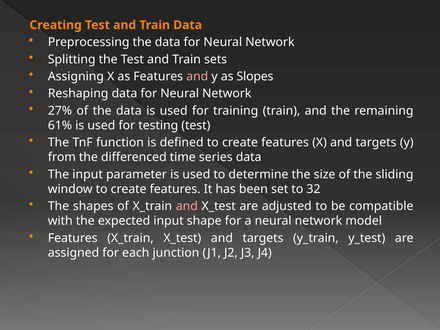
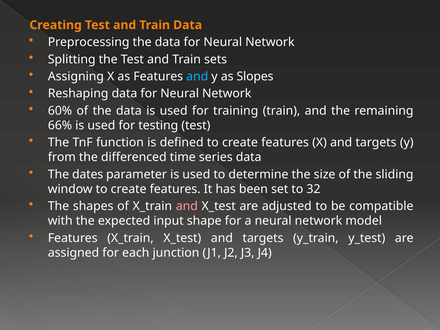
and at (197, 76) colour: pink -> light blue
27%: 27% -> 60%
61%: 61% -> 66%
The input: input -> dates
